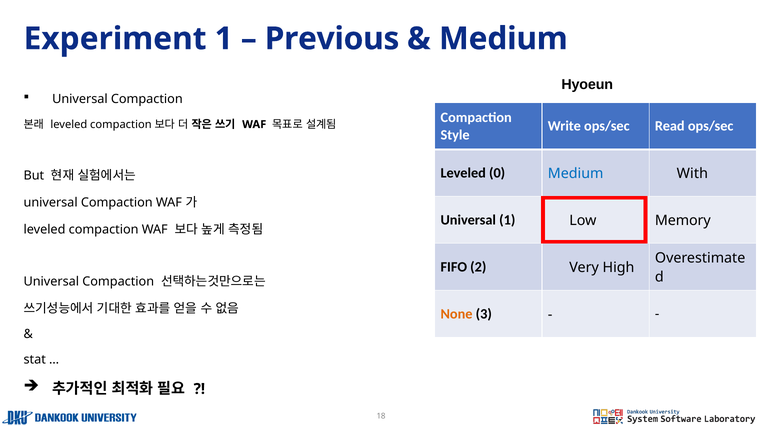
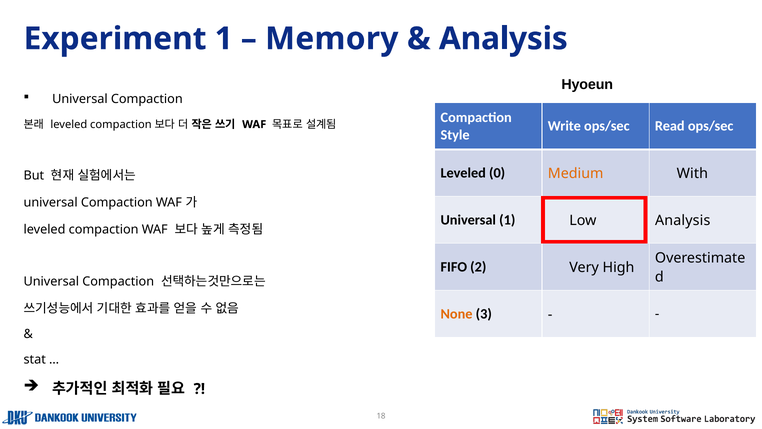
Previous: Previous -> Memory
Medium at (503, 39): Medium -> Analysis
Medium at (576, 173) colour: blue -> orange
Memory at (683, 220): Memory -> Analysis
